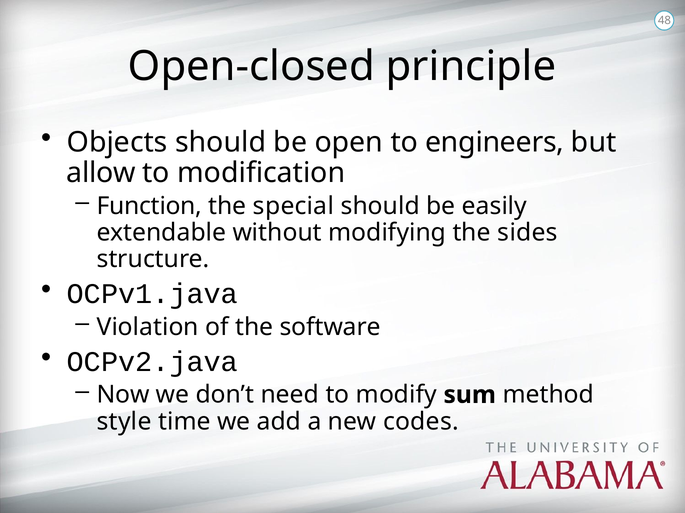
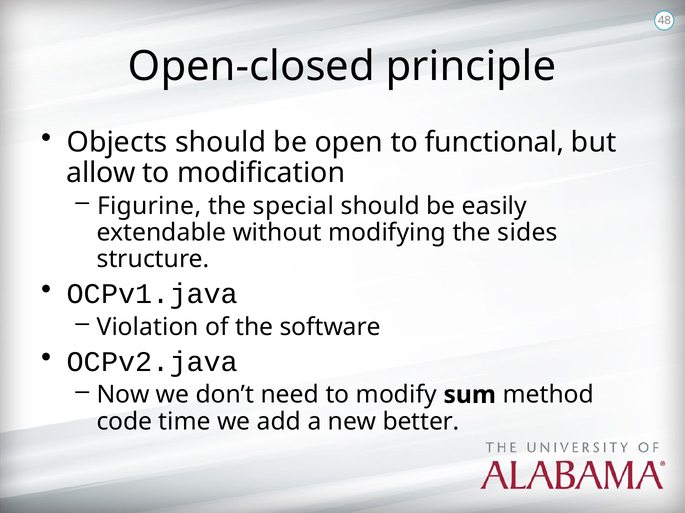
engineers: engineers -> functional
Function: Function -> Figurine
style: style -> code
codes: codes -> better
